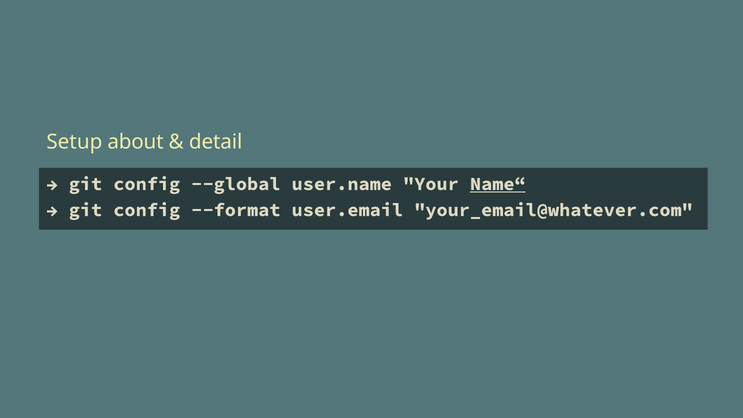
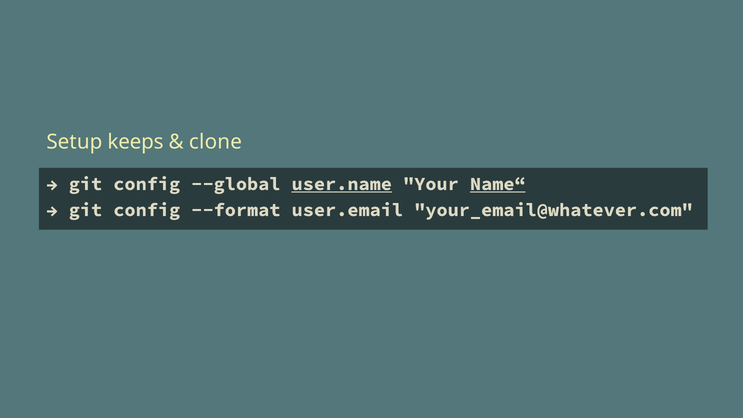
about: about -> keeps
detail: detail -> clone
user.name underline: none -> present
